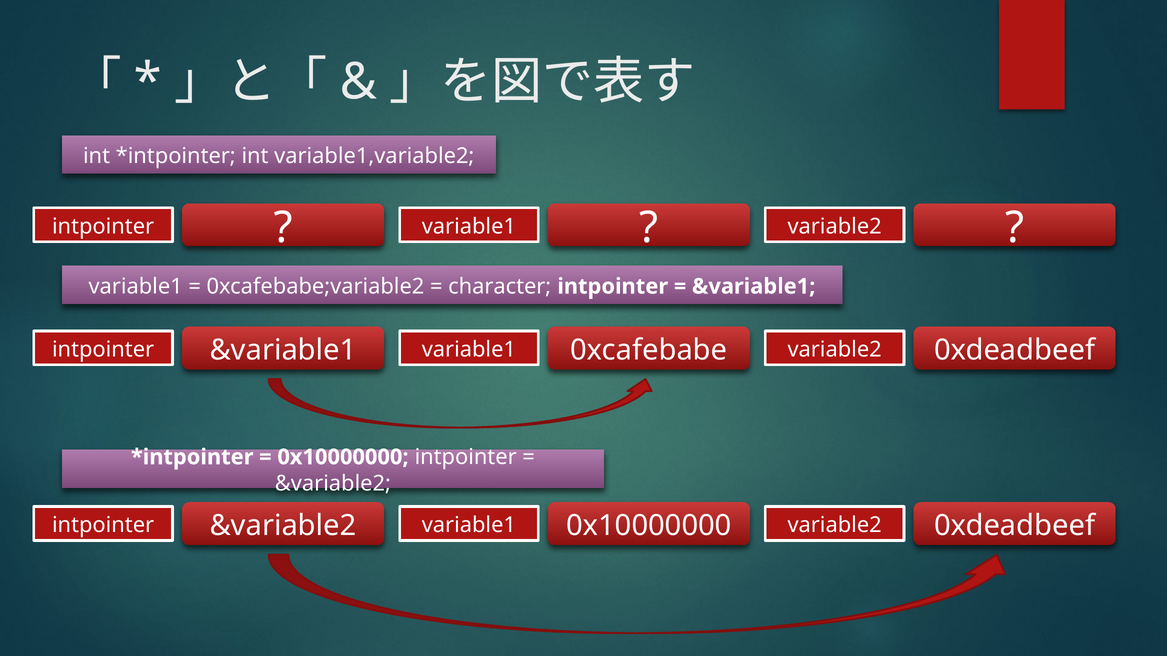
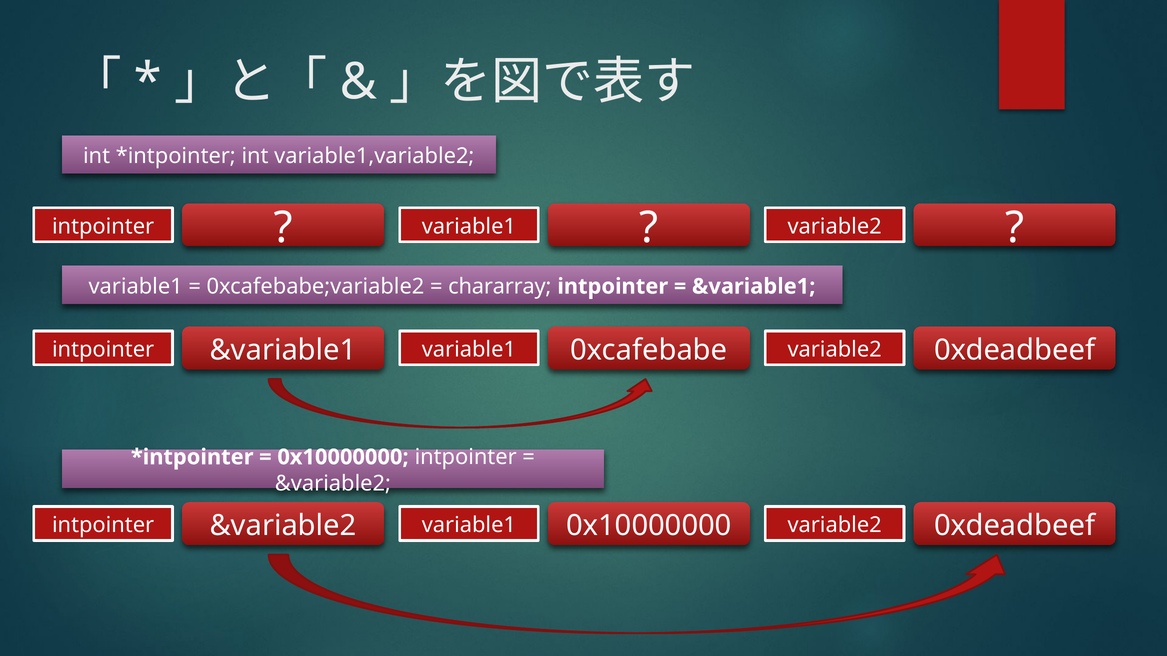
character: character -> chararray
